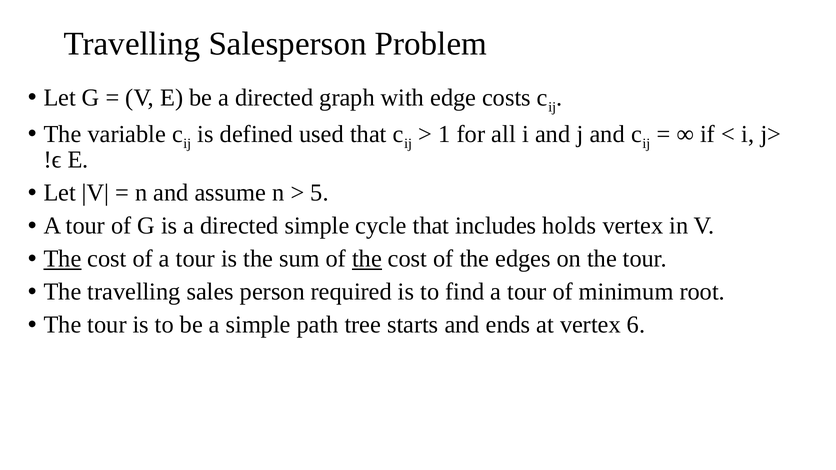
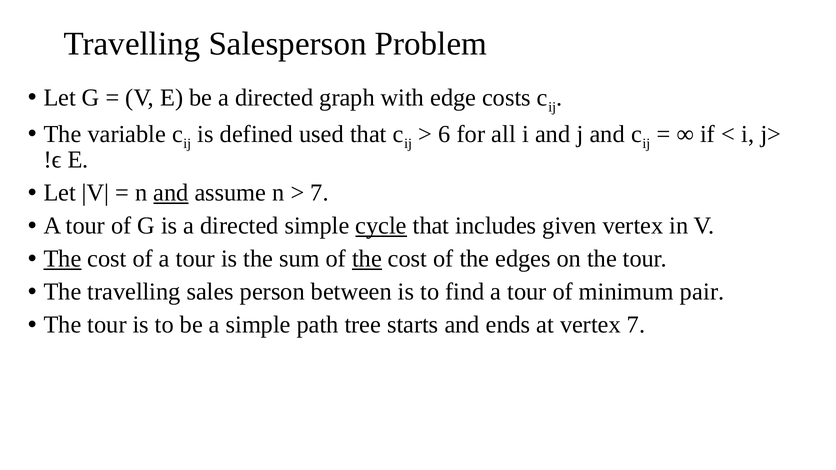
1: 1 -> 6
and at (171, 193) underline: none -> present
5 at (320, 193): 5 -> 7
cycle underline: none -> present
holds: holds -> given
required: required -> between
root: root -> pair
vertex 6: 6 -> 7
